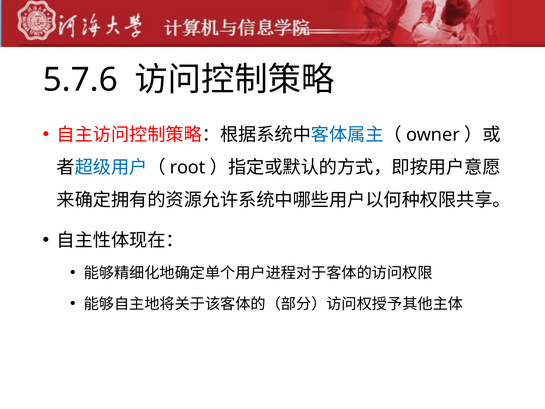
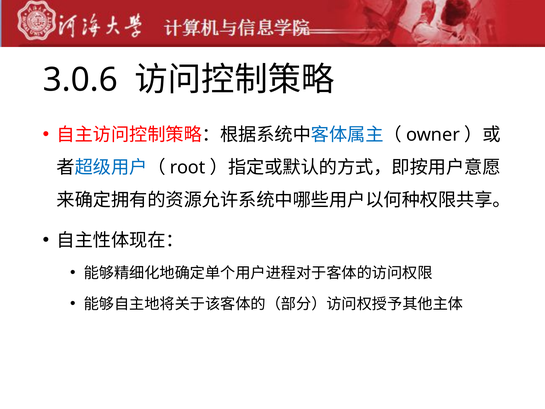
5.7.6: 5.7.6 -> 3.0.6
